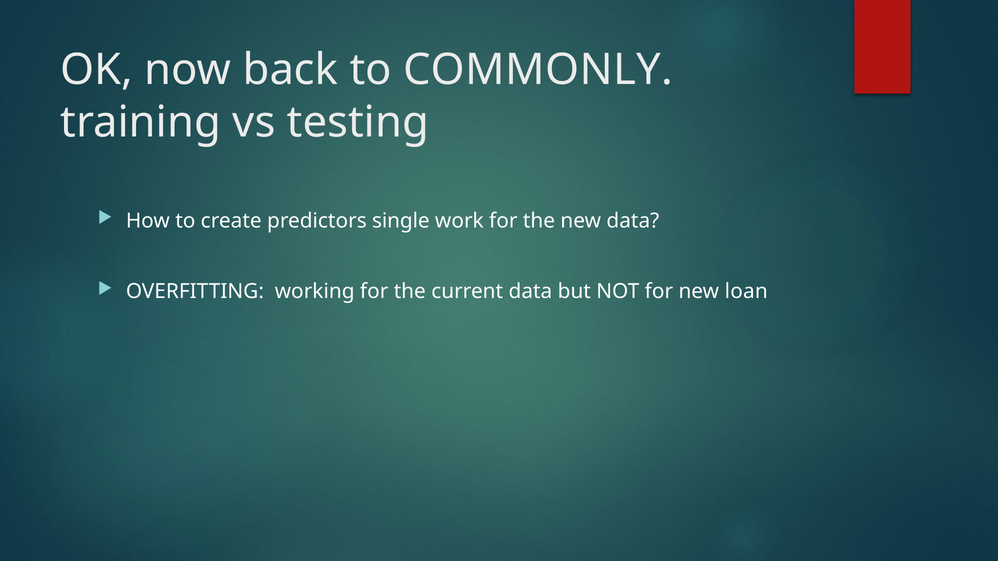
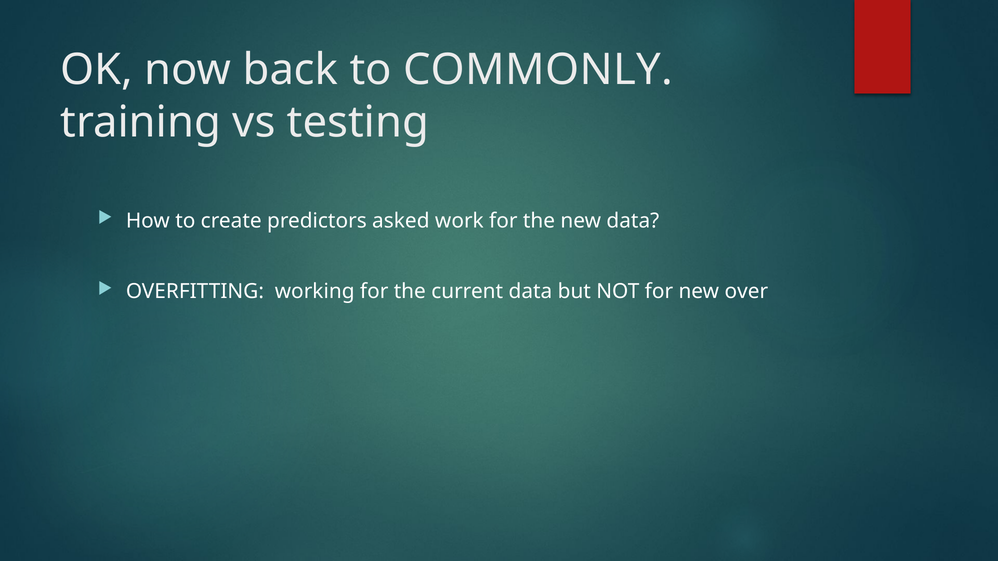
single: single -> asked
loan: loan -> over
